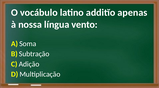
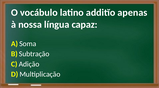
vento: vento -> capaz
